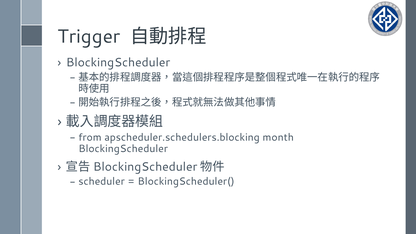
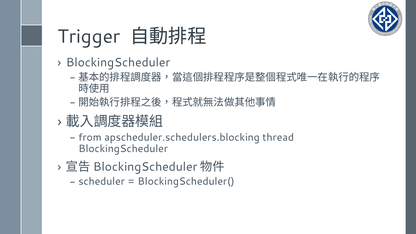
month: month -> thread
